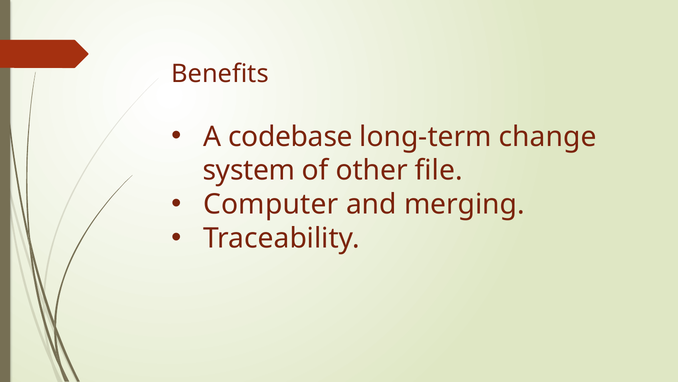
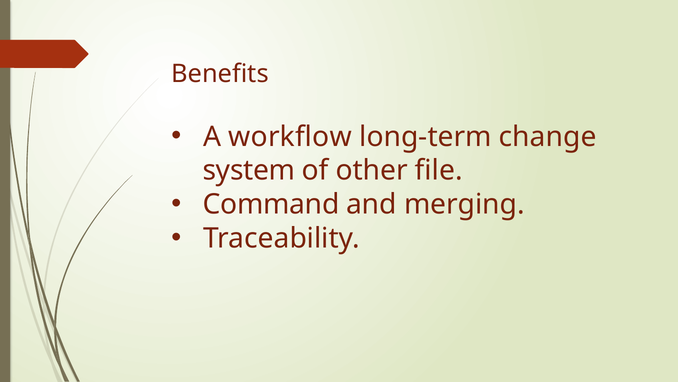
codebase: codebase -> workflow
Computer: Computer -> Command
